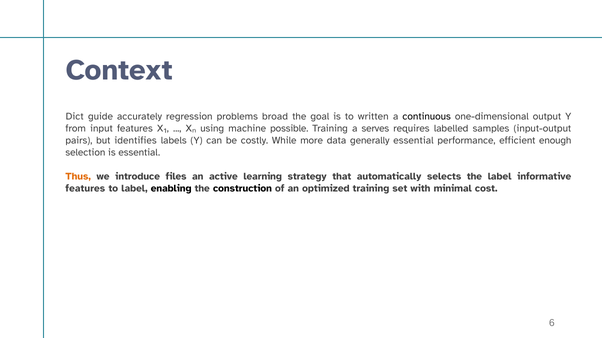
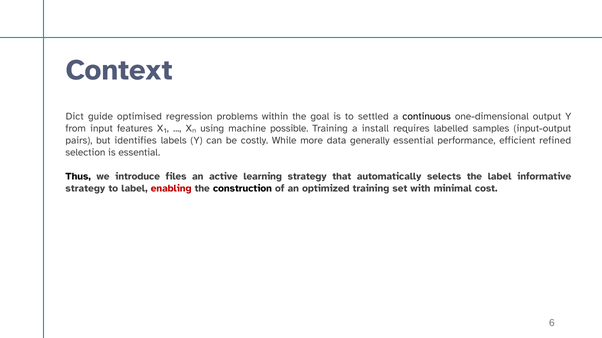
accurately: accurately -> optimised
broad: broad -> within
written: written -> settled
serves: serves -> install
enough: enough -> refined
Thus colour: orange -> black
features at (85, 189): features -> strategy
enabling colour: black -> red
